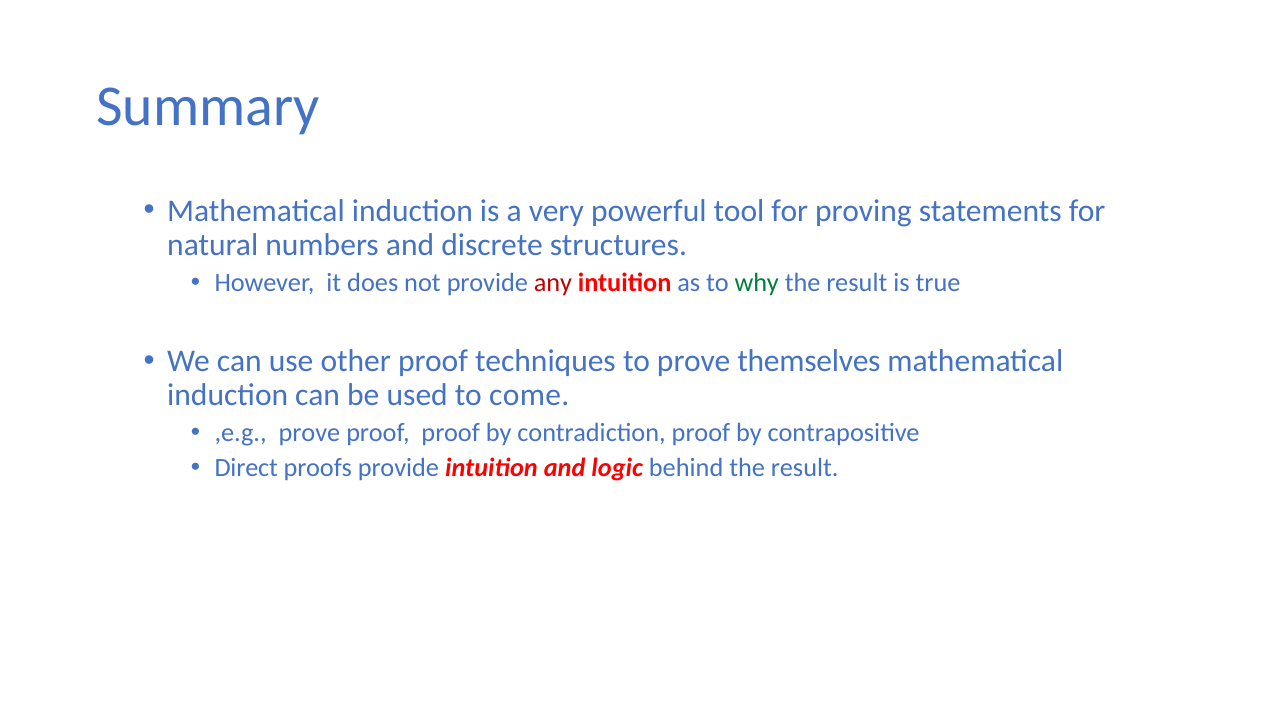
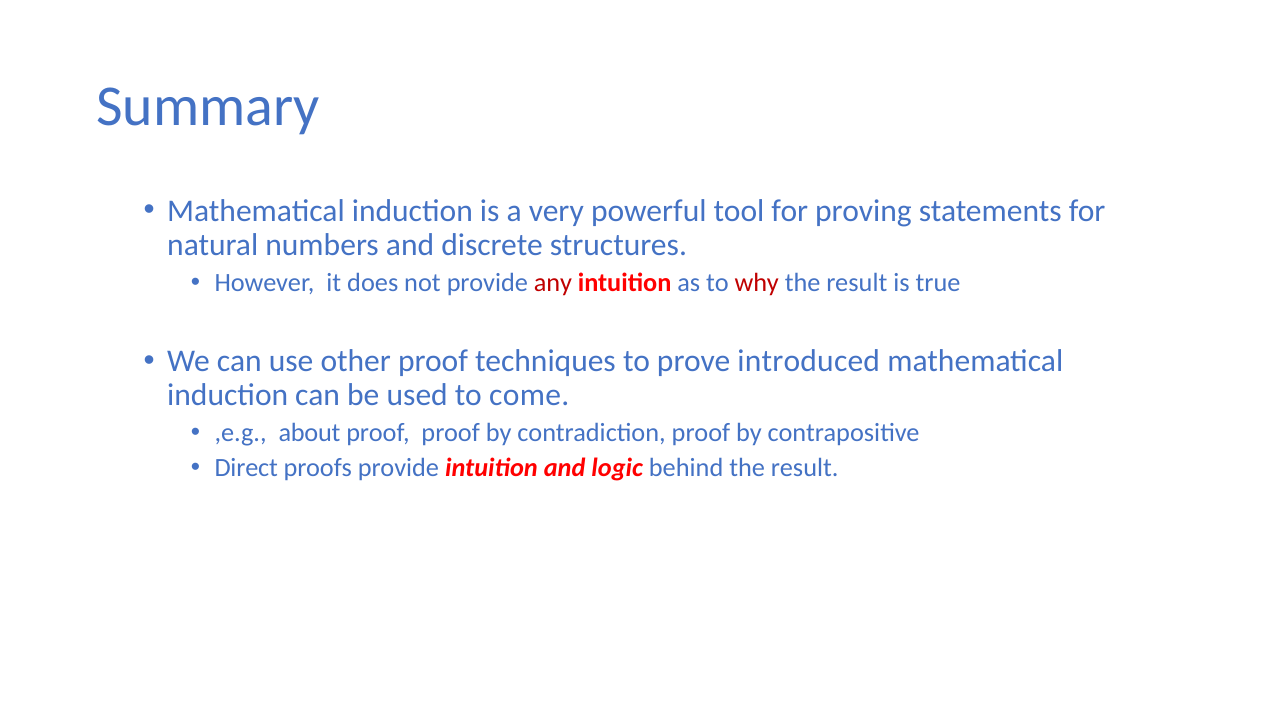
why colour: green -> red
themselves: themselves -> introduced
,e.g prove: prove -> about
